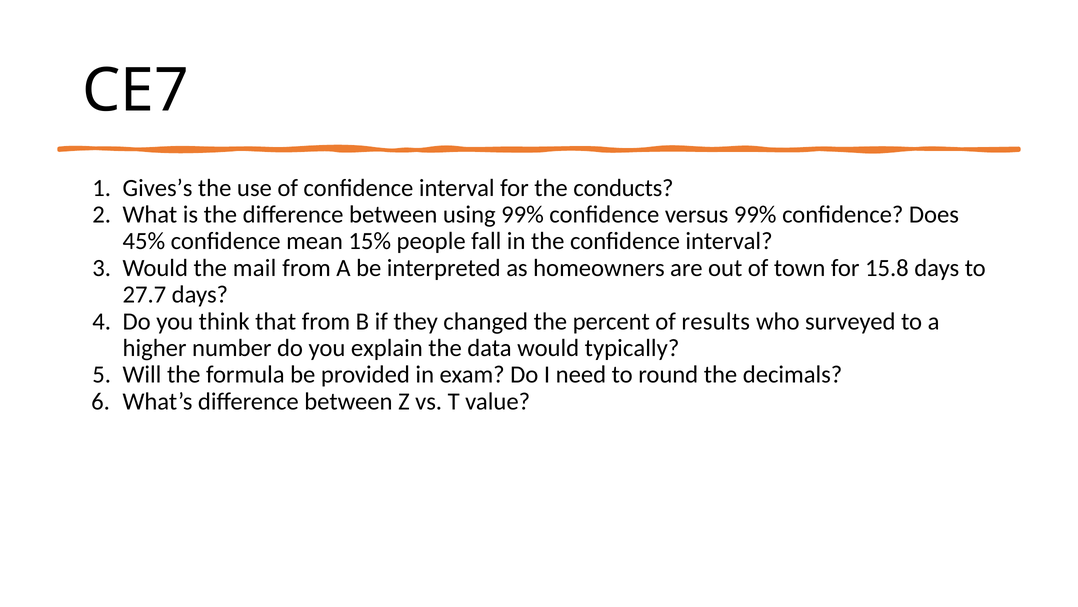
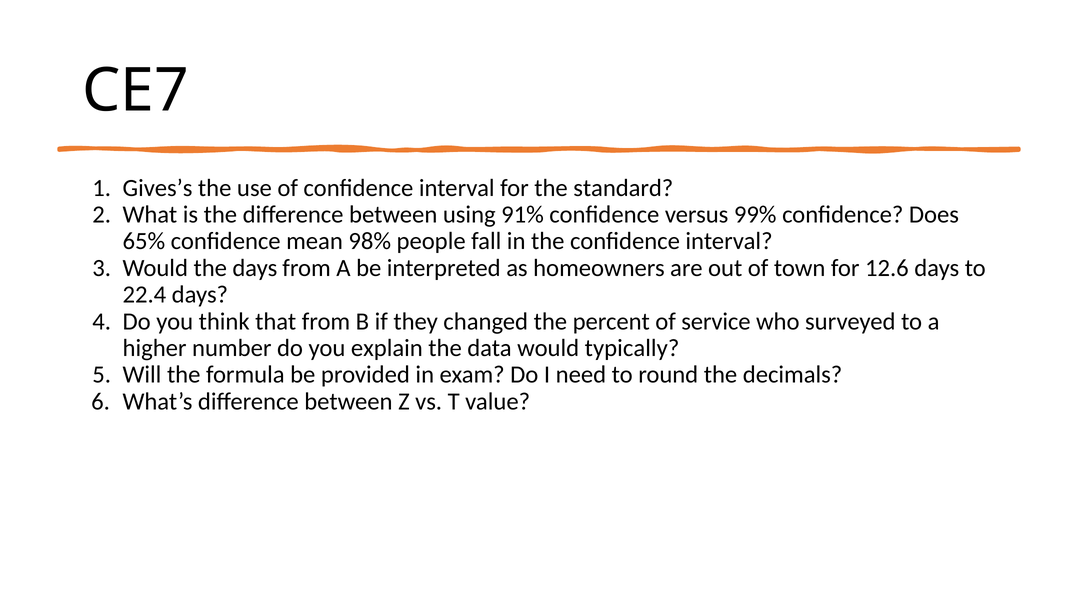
conducts: conducts -> standard
using 99%: 99% -> 91%
45%: 45% -> 65%
15%: 15% -> 98%
the mail: mail -> days
15.8: 15.8 -> 12.6
27.7: 27.7 -> 22.4
results: results -> service
